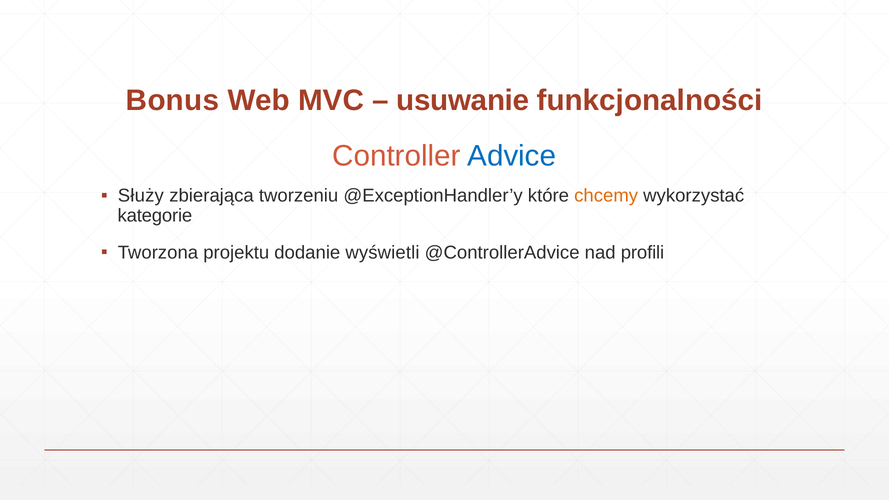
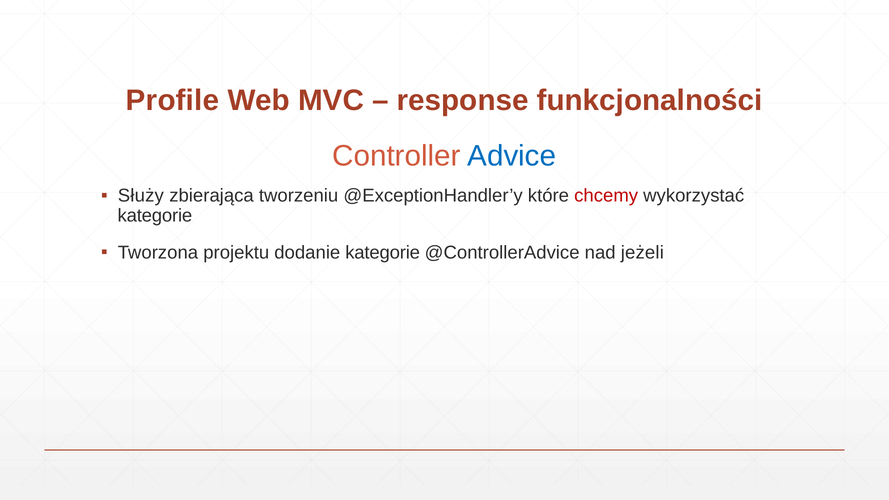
Bonus: Bonus -> Profile
usuwanie: usuwanie -> response
chcemy colour: orange -> red
dodanie wyświetli: wyświetli -> kategorie
profili: profili -> jeżeli
